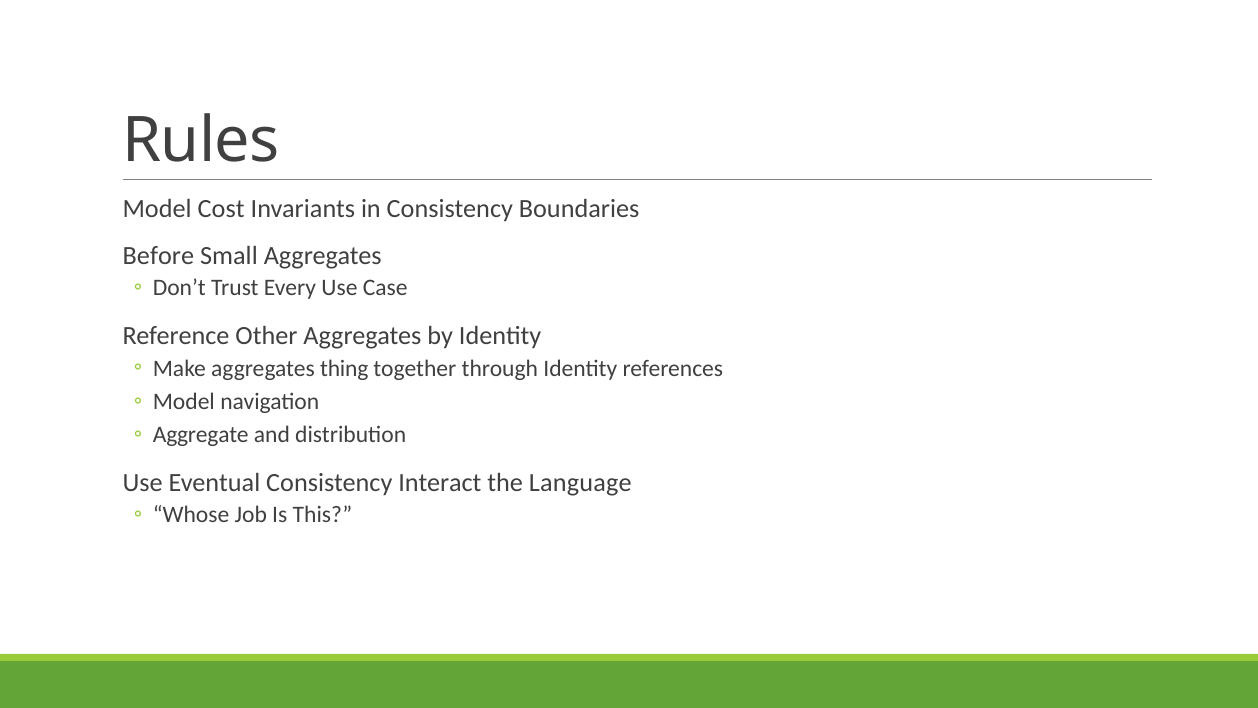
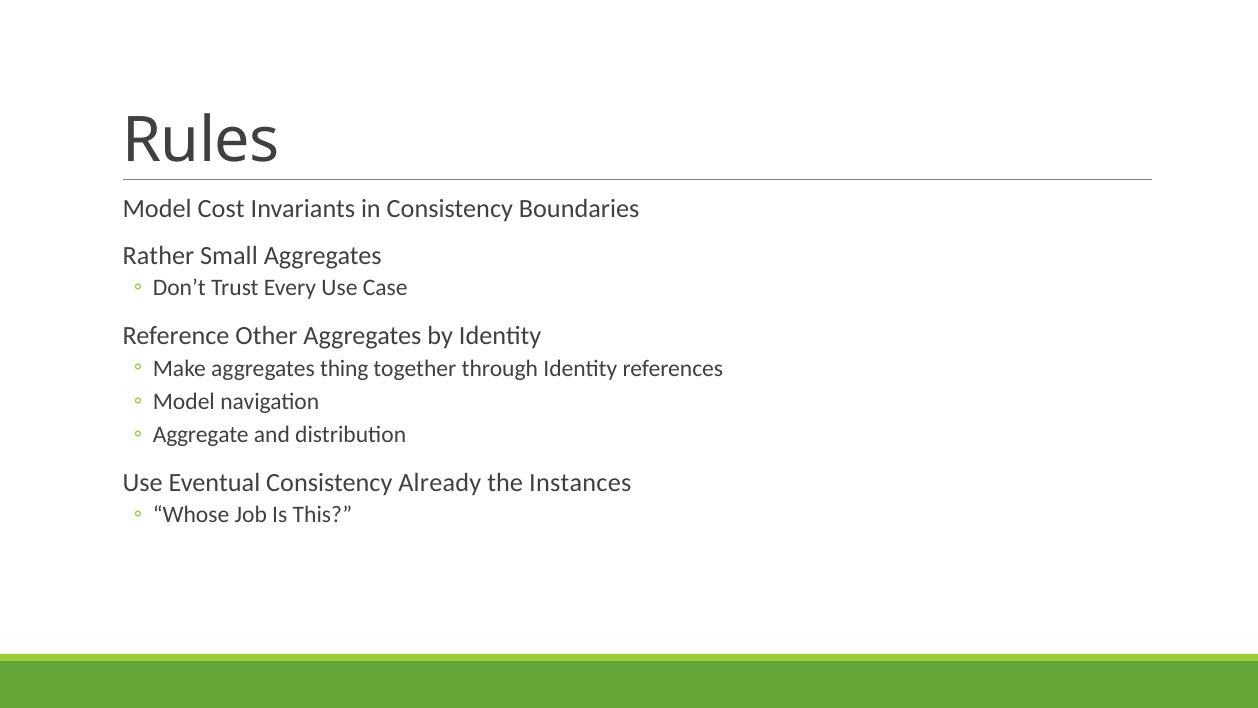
Before: Before -> Rather
Interact: Interact -> Already
Language: Language -> Instances
